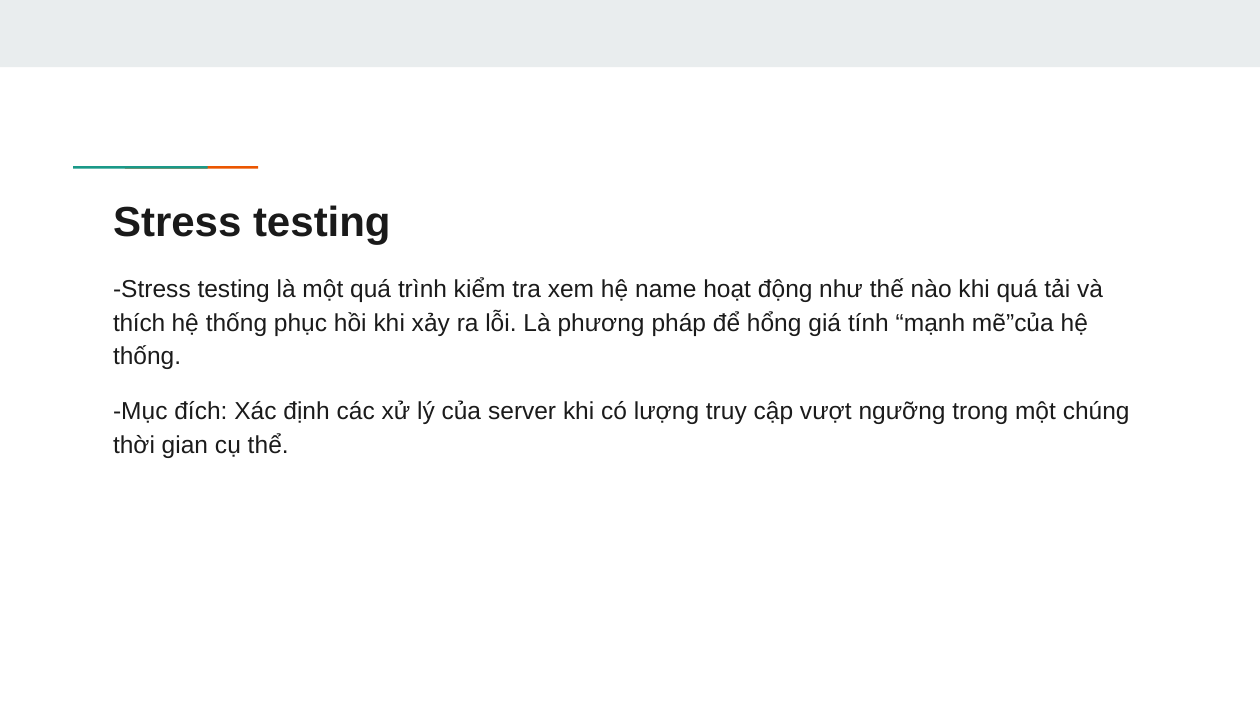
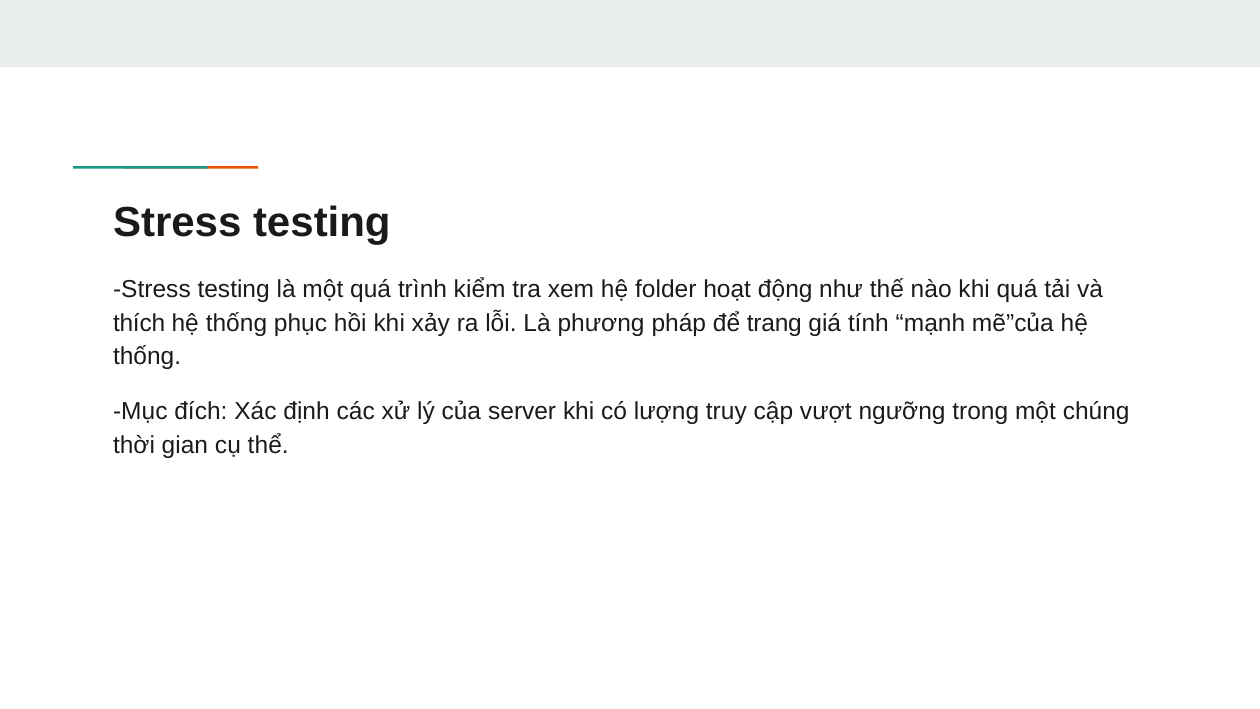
name: name -> folder
hổng: hổng -> trang
